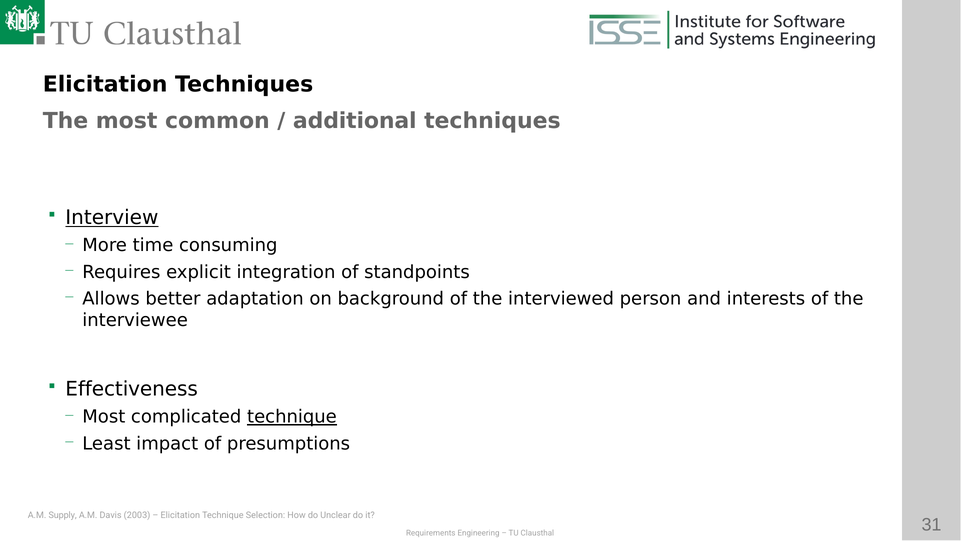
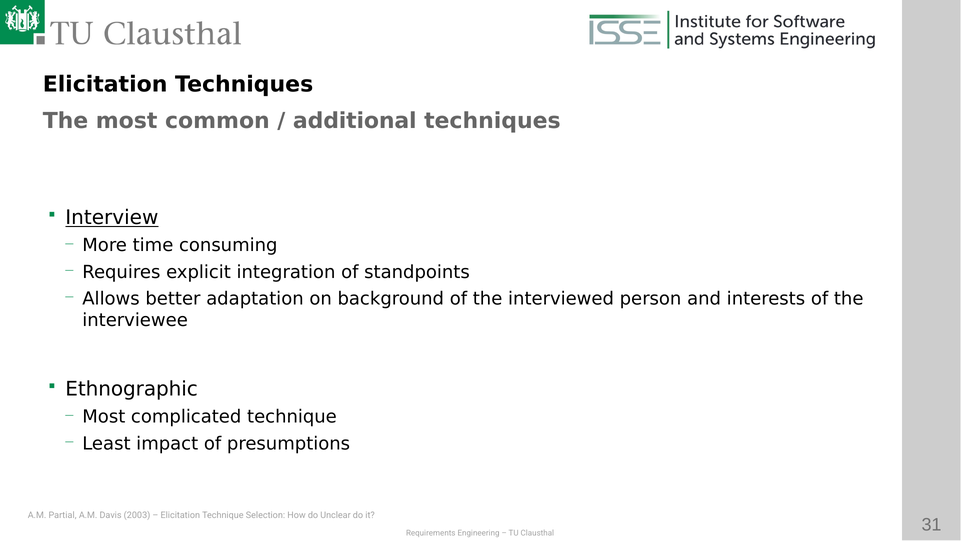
Effectiveness: Effectiveness -> Ethnographic
technique at (292, 417) underline: present -> none
Supply: Supply -> Partial
